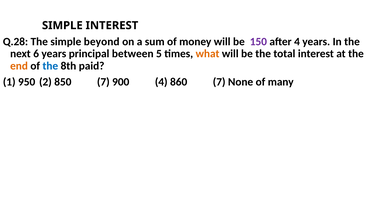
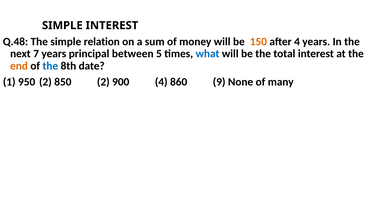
Q.28: Q.28 -> Q.48
beyond: beyond -> relation
150 colour: purple -> orange
6: 6 -> 7
what colour: orange -> blue
paid: paid -> date
850 7: 7 -> 2
860 7: 7 -> 9
